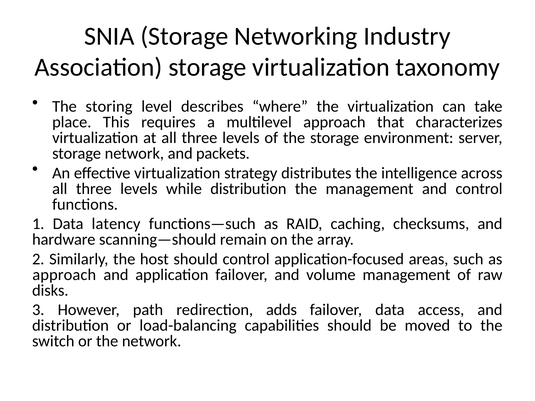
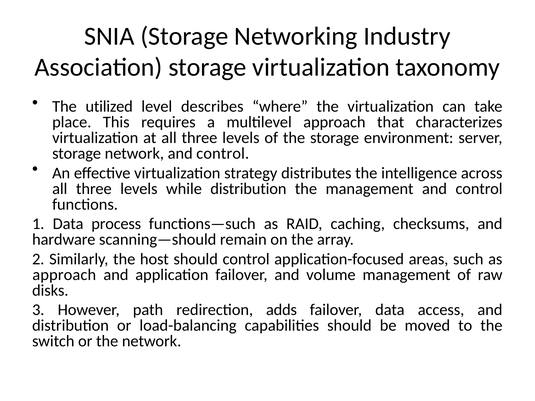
storing: storing -> utilized
network and packets: packets -> control
latency: latency -> process
